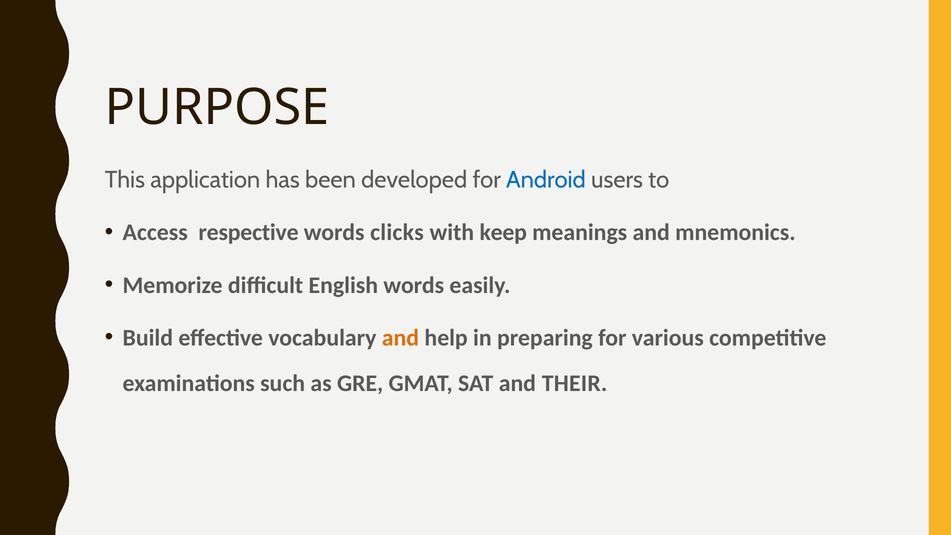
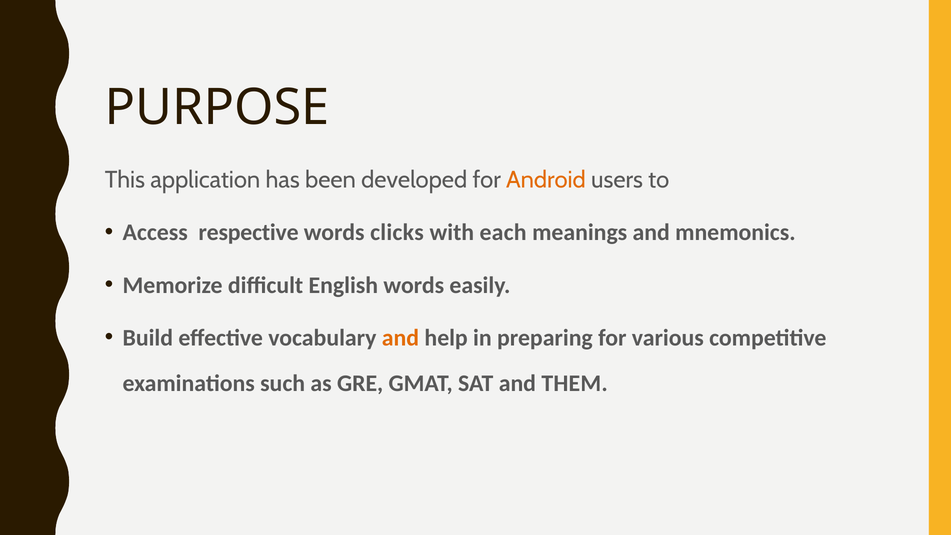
Android colour: blue -> orange
keep: keep -> each
THEIR: THEIR -> THEM
